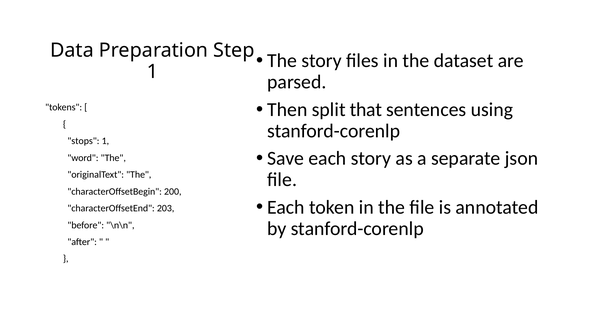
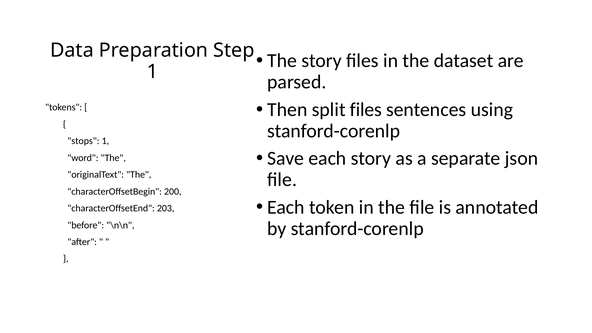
split that: that -> files
